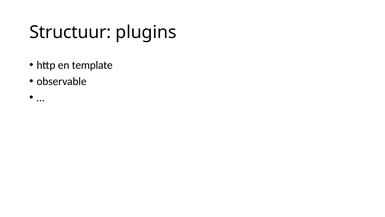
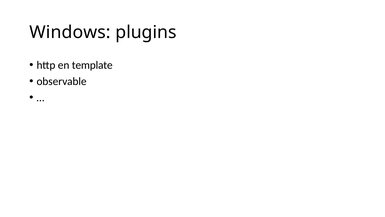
Structuur: Structuur -> Windows
